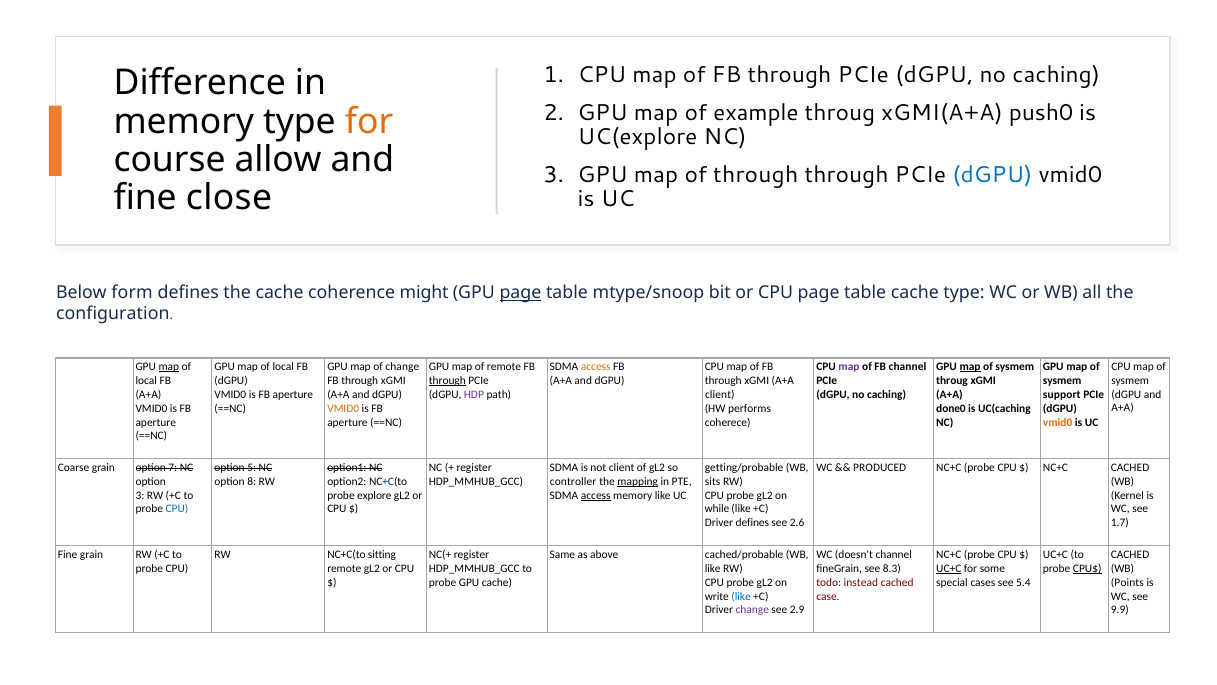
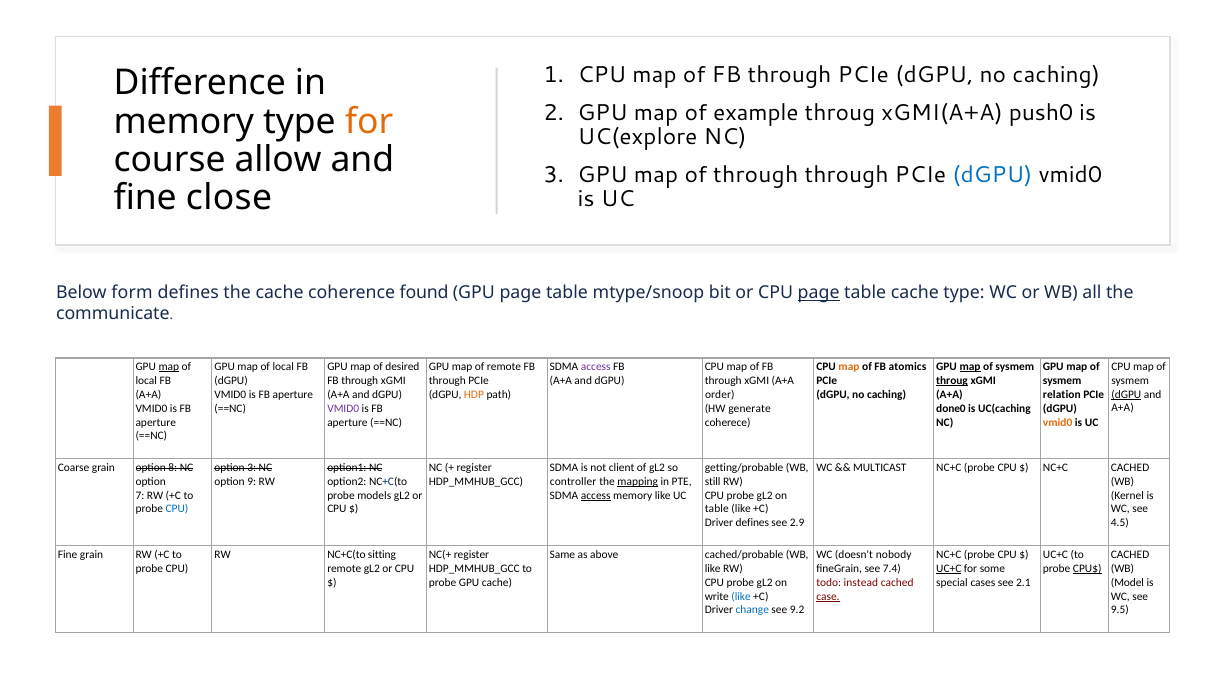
might: might -> found
page at (520, 292) underline: present -> none
page at (819, 292) underline: none -> present
configuration: configuration -> communicate
of change: change -> desired
access at (596, 367) colour: orange -> purple
map at (849, 367) colour: purple -> orange
FB channel: channel -> atomics
through at (447, 380) underline: present -> none
throug at (952, 380) underline: none -> present
dGPU at (1126, 394) underline: none -> present
HDP colour: purple -> orange
client at (720, 394): client -> order
support: support -> relation
VMID0 at (343, 408) colour: orange -> purple
performs: performs -> generate
7: 7 -> 8
option 5: 5 -> 3
PRODUCED: PRODUCED -> MULTICAST
8: 8 -> 9
sits: sits -> still
3 at (140, 495): 3 -> 7
explore: explore -> models
while at (717, 509): while -> table
2.6: 2.6 -> 2.9
1.7: 1.7 -> 4.5
doesn't channel: channel -> nobody
8.3: 8.3 -> 7.4
5.4: 5.4 -> 2.1
Points: Points -> Model
case underline: none -> present
change at (752, 610) colour: purple -> blue
2.9: 2.9 -> 9.2
9.9: 9.9 -> 9.5
